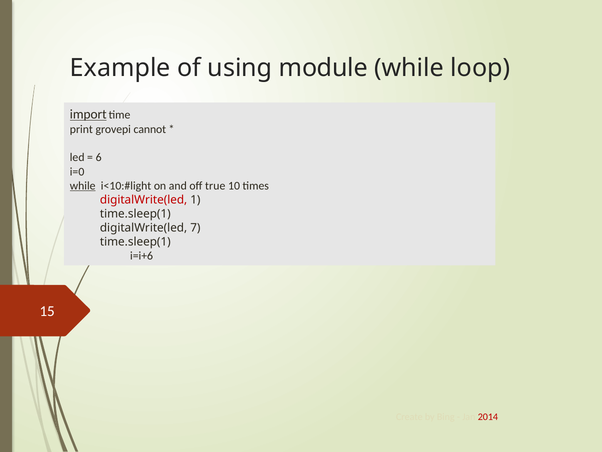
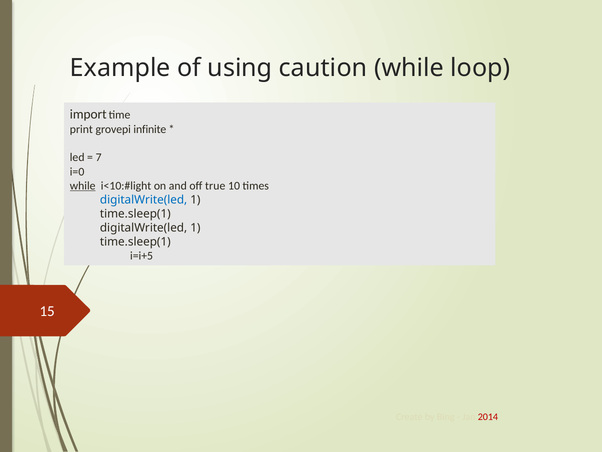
module: module -> caution
import underline: present -> none
cannot: cannot -> infinite
6: 6 -> 7
digitalWrite(led at (144, 200) colour: red -> blue
7 at (195, 228): 7 -> 1
i=i+6: i=i+6 -> i=i+5
